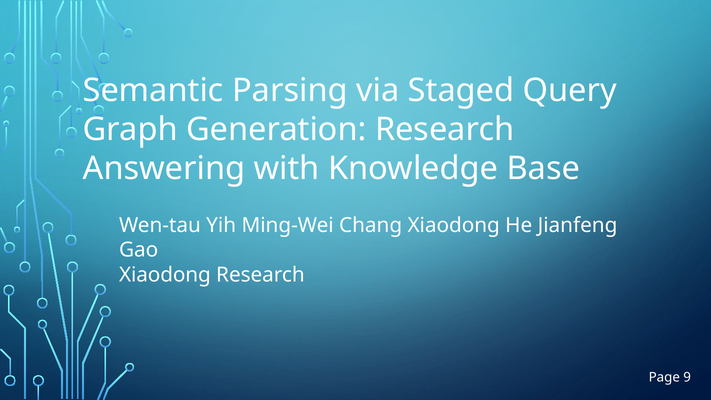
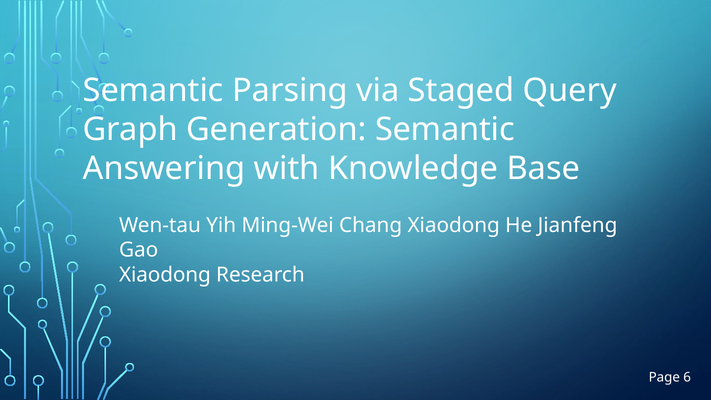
Generation Research: Research -> Semantic
9: 9 -> 6
